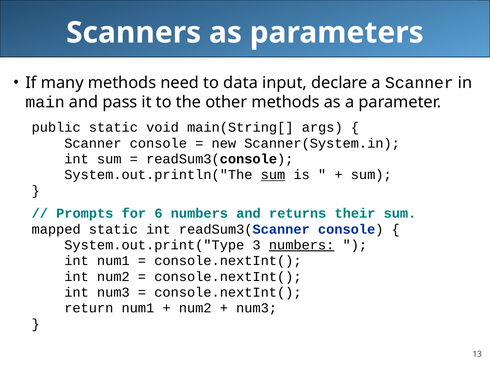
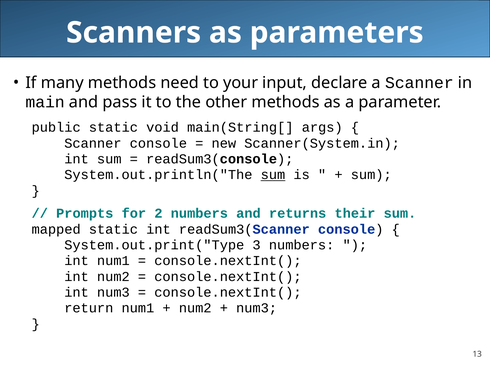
data: data -> your
6: 6 -> 2
numbers at (302, 245) underline: present -> none
